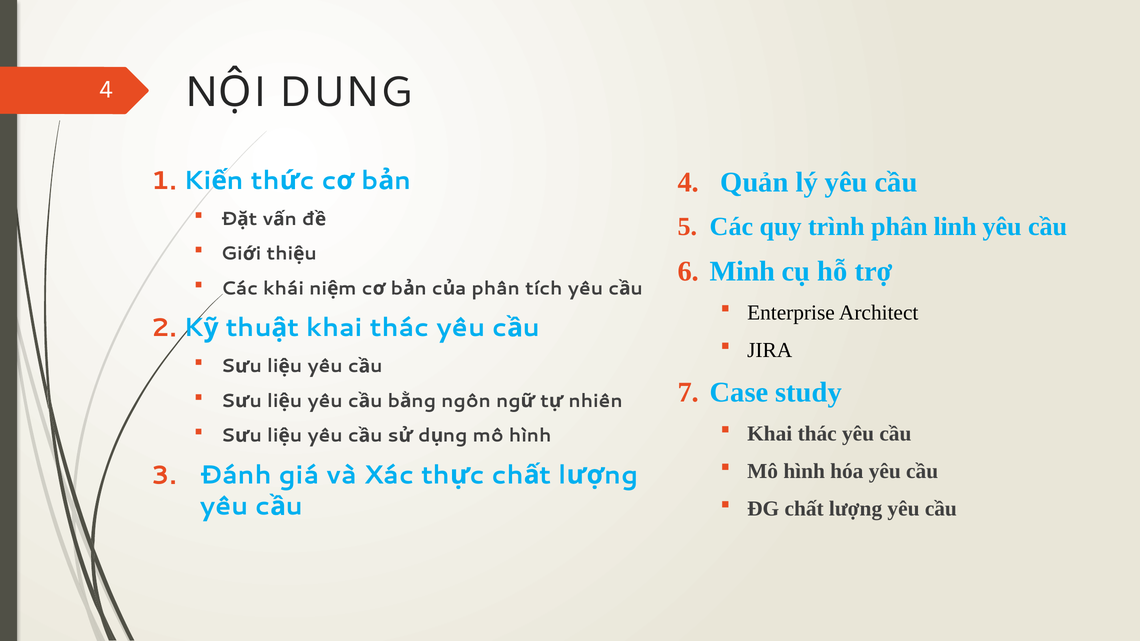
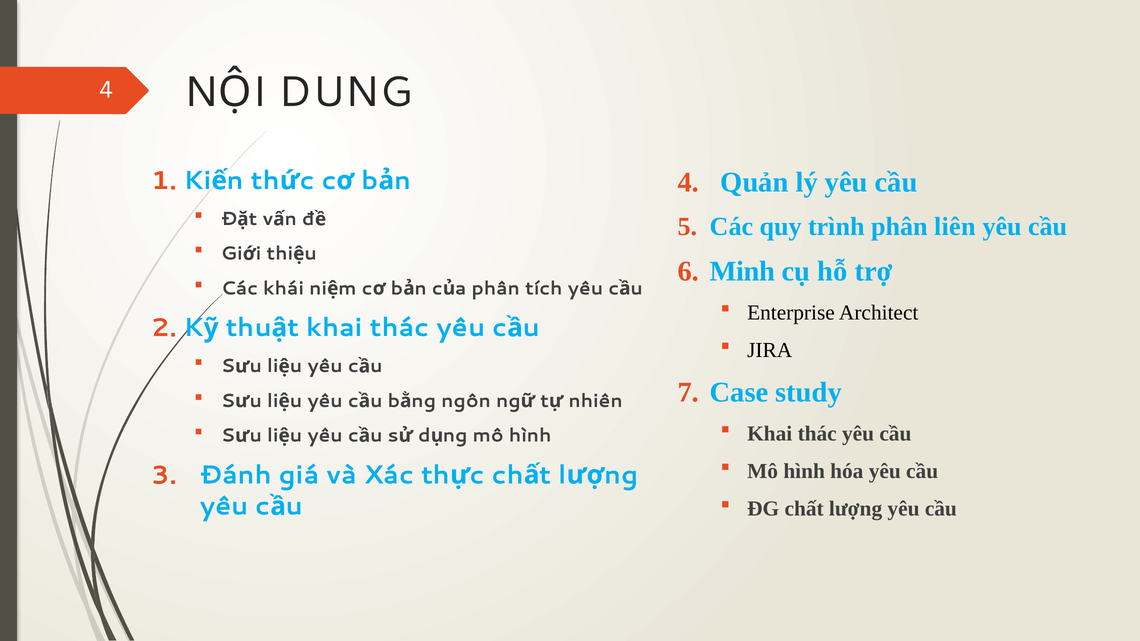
linh: linh -> liên
